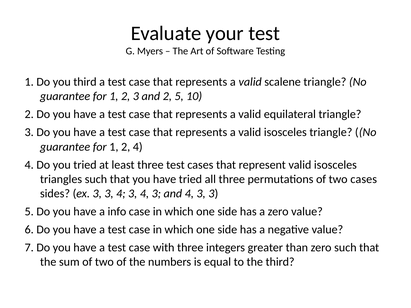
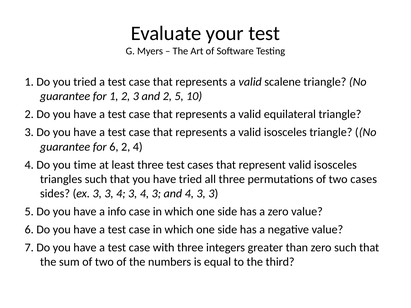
you third: third -> tried
1 at (114, 147): 1 -> 6
you tried: tried -> time
